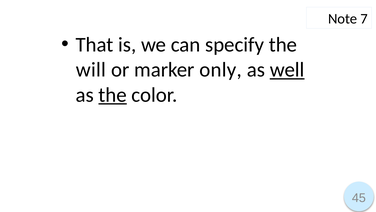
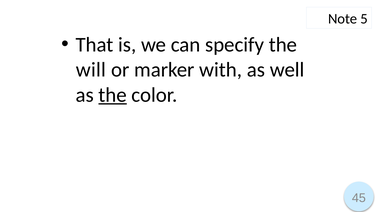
7: 7 -> 5
only: only -> with
well underline: present -> none
